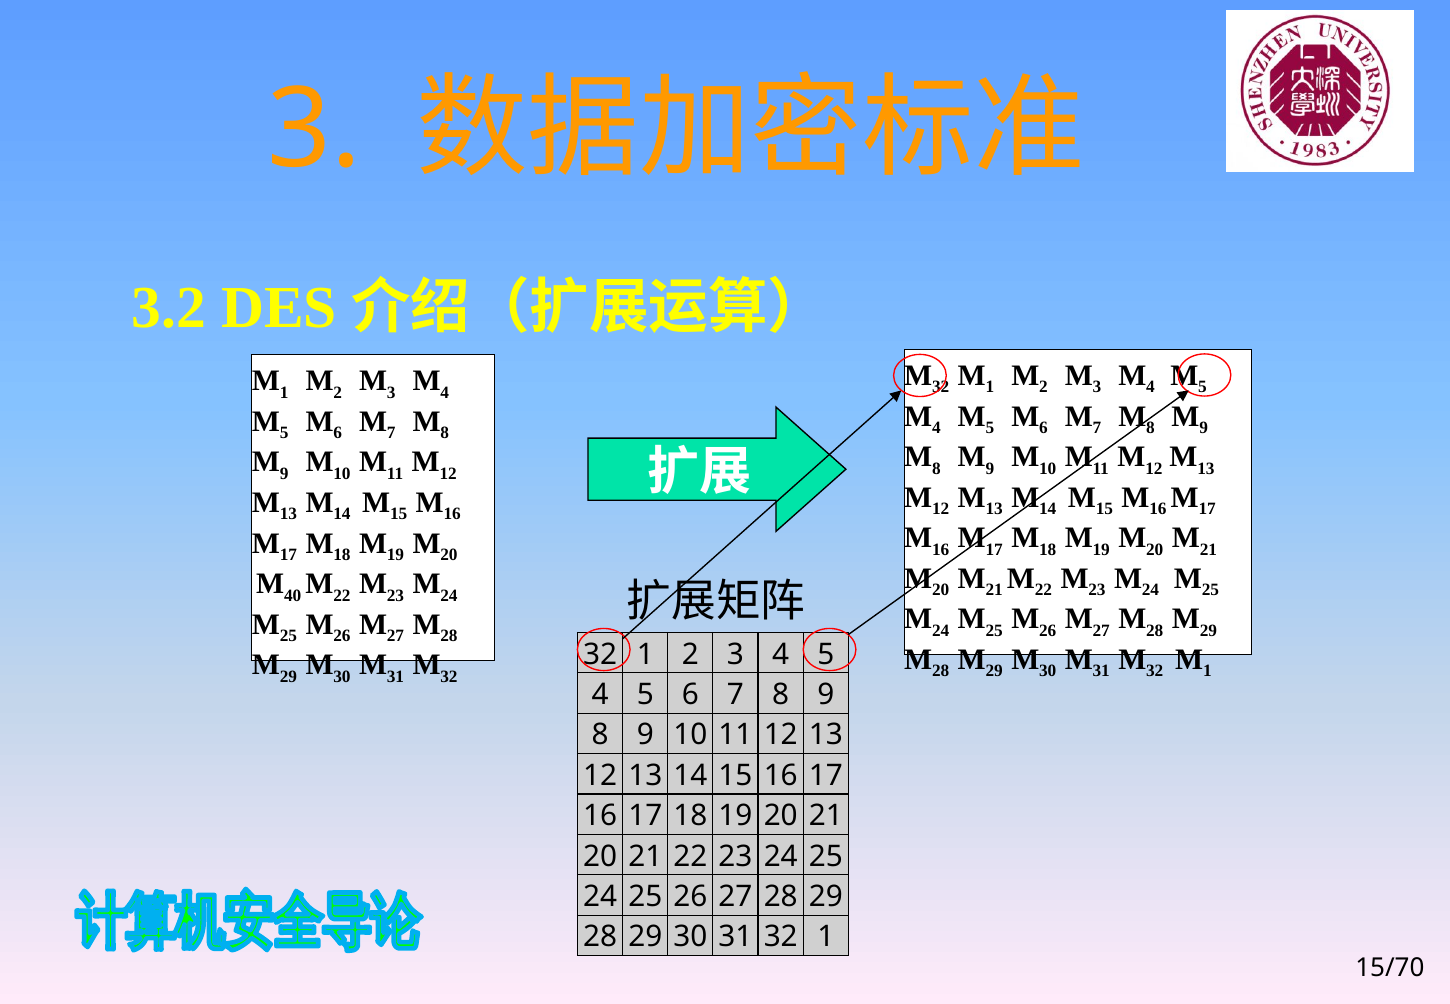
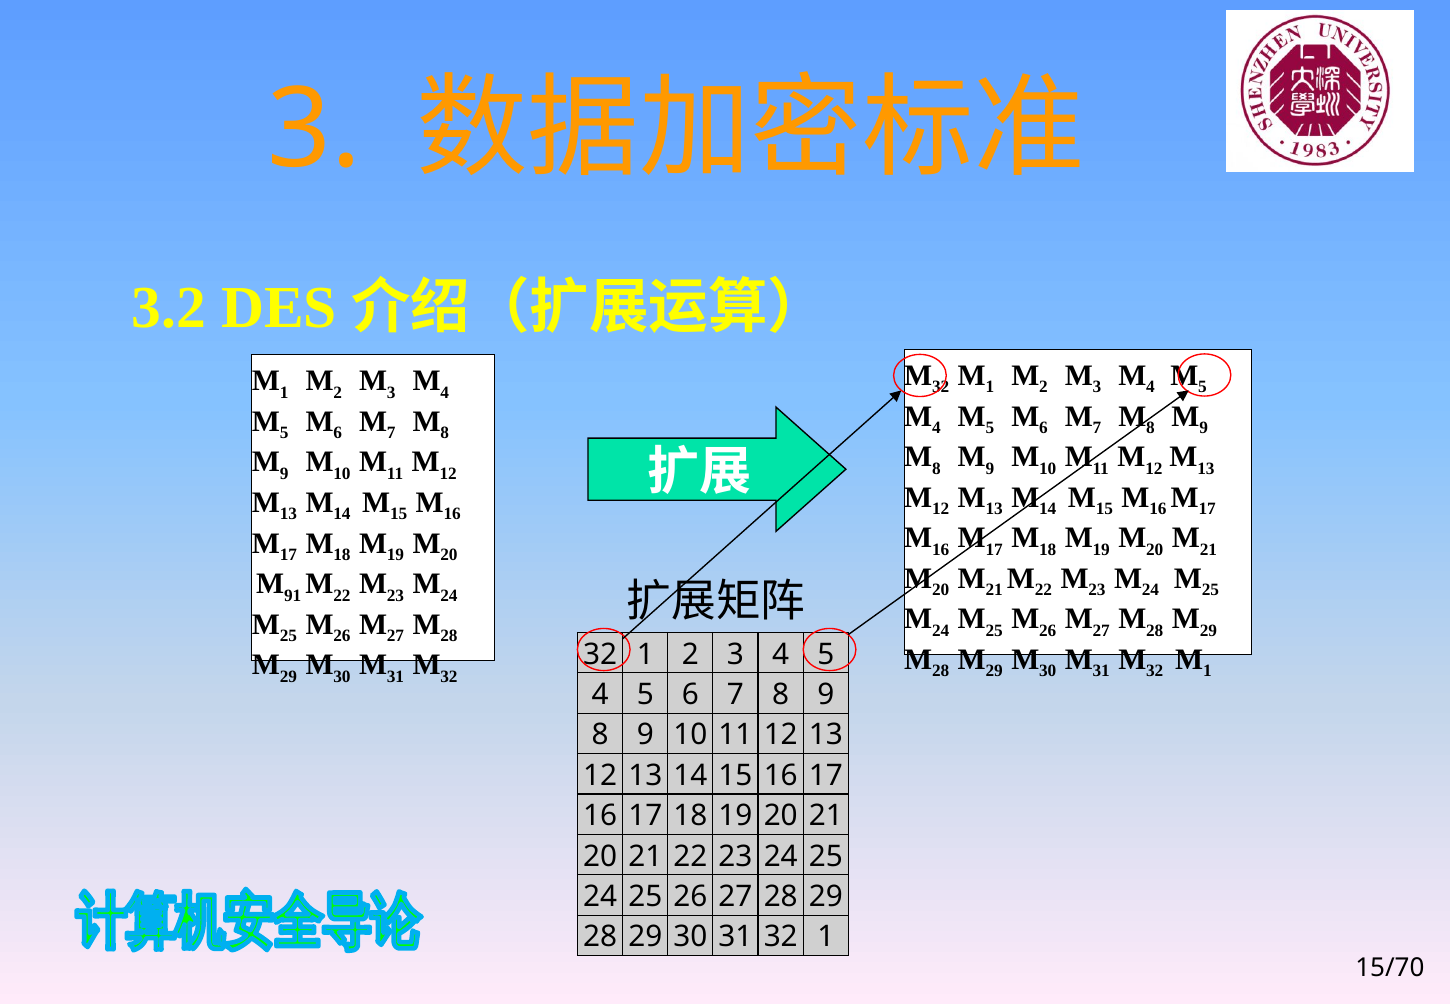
40: 40 -> 91
